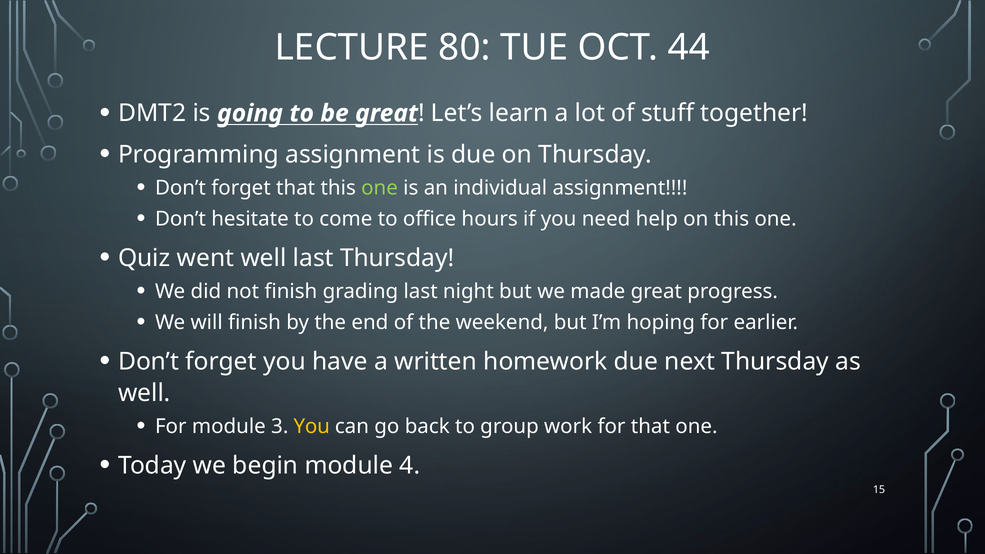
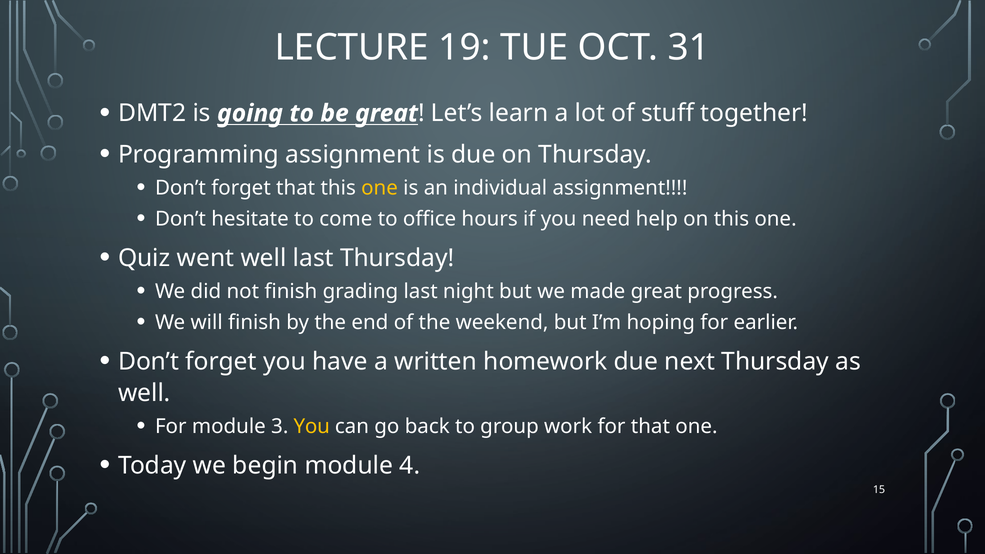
80: 80 -> 19
44: 44 -> 31
one at (379, 188) colour: light green -> yellow
